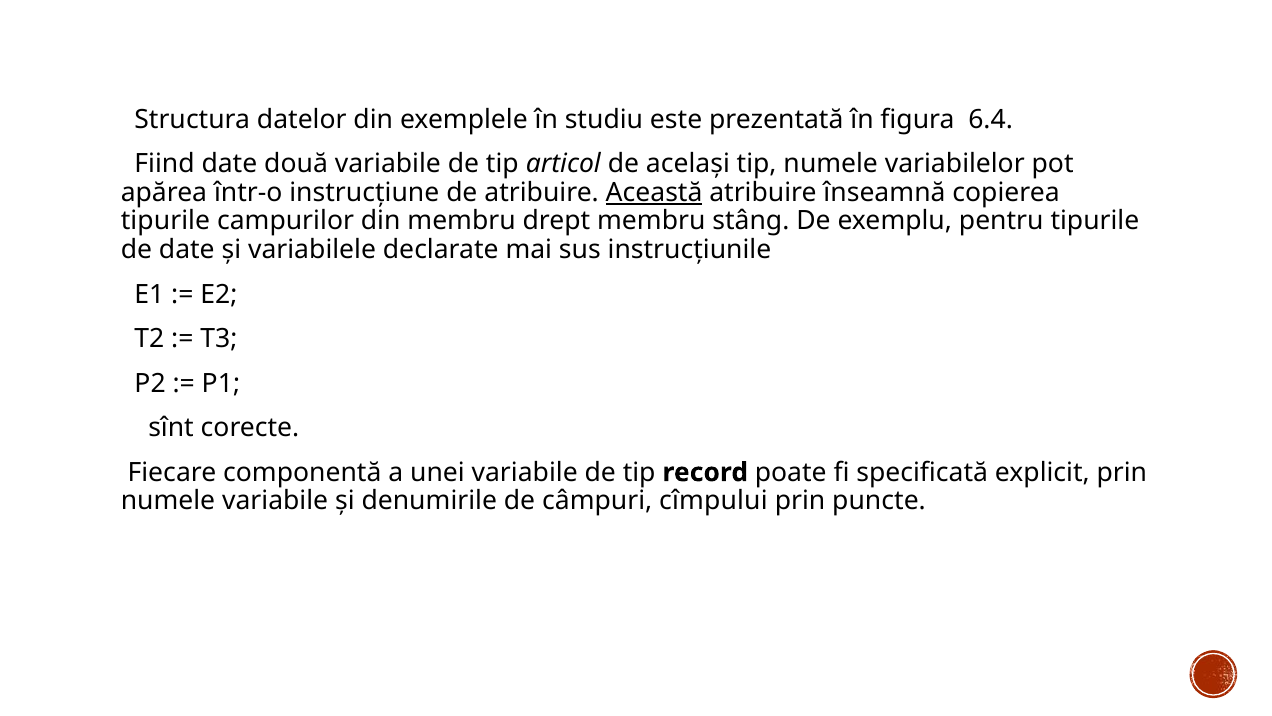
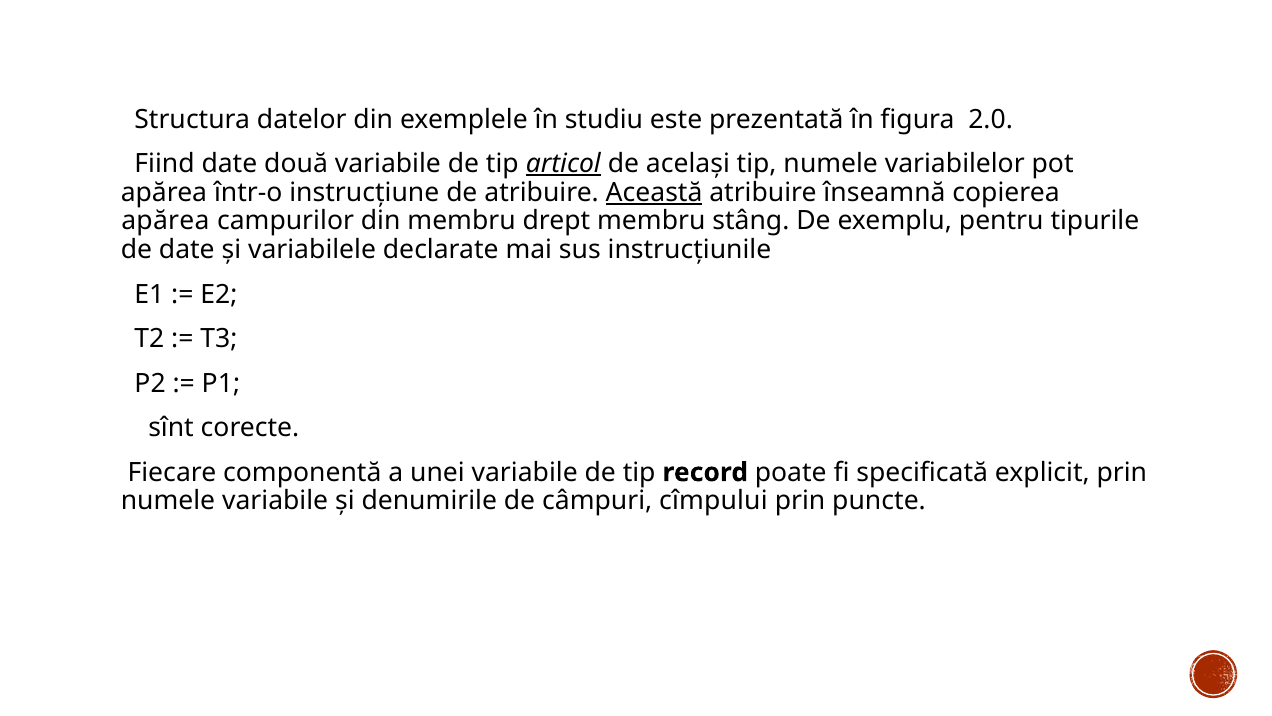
6.4: 6.4 -> 2.0
articol underline: none -> present
tipurile at (165, 221): tipurile -> apărea
